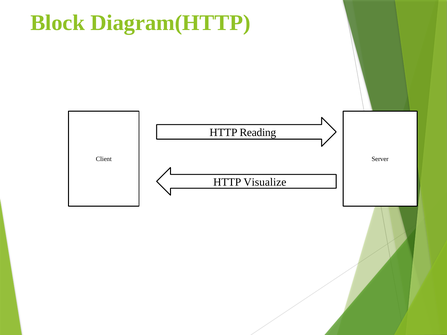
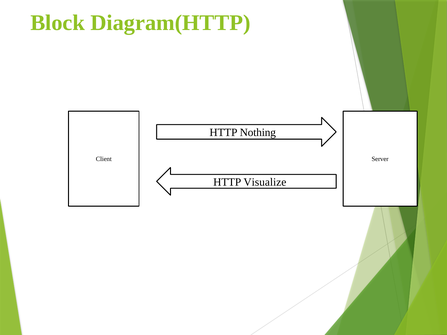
Reading: Reading -> Nothing
